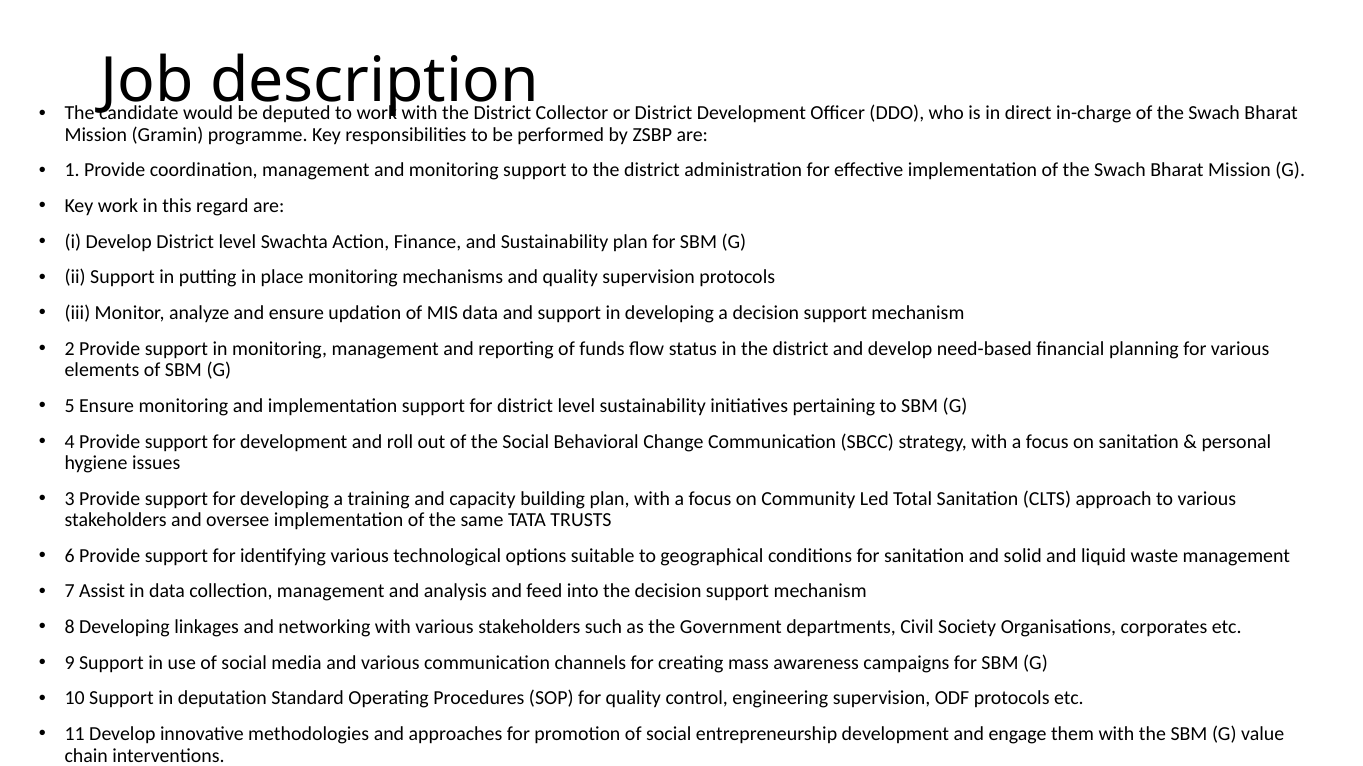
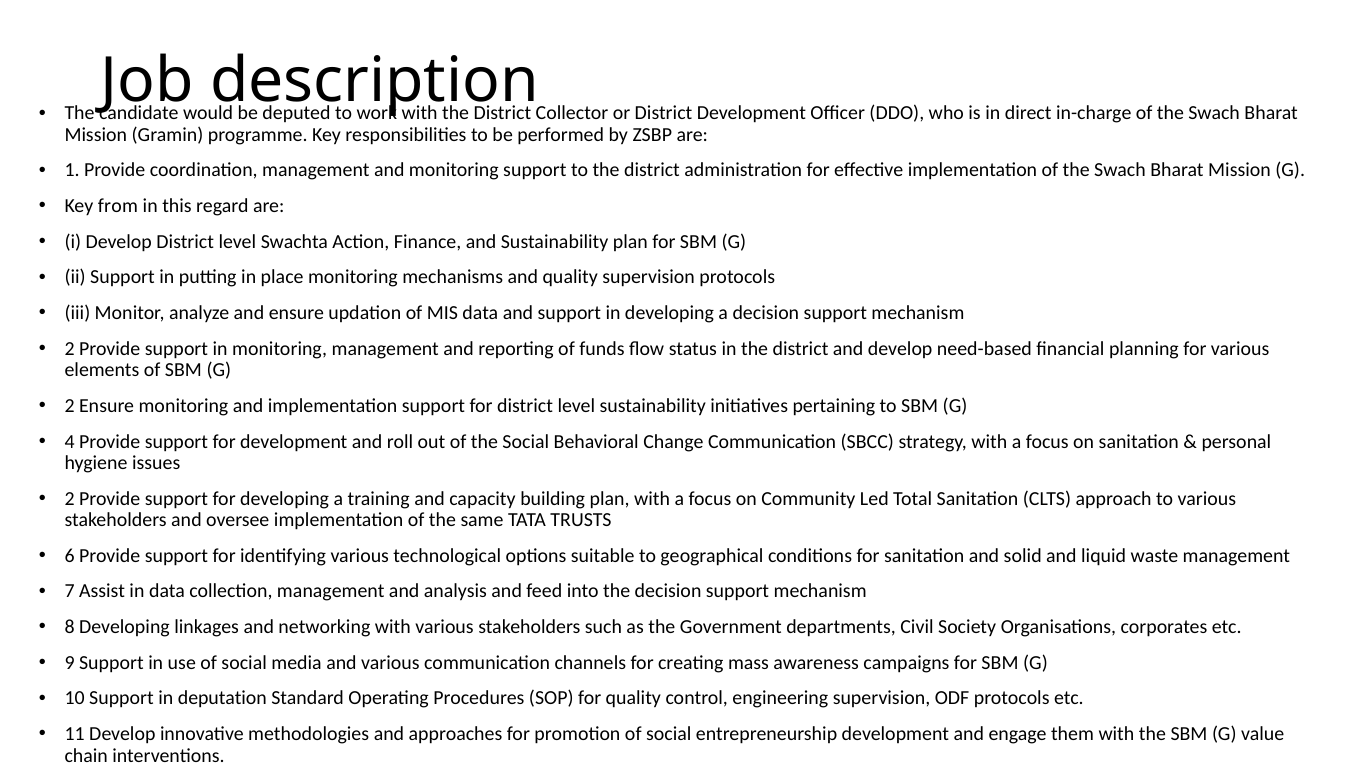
Key work: work -> from
5 at (70, 406): 5 -> 2
3 at (70, 499): 3 -> 2
